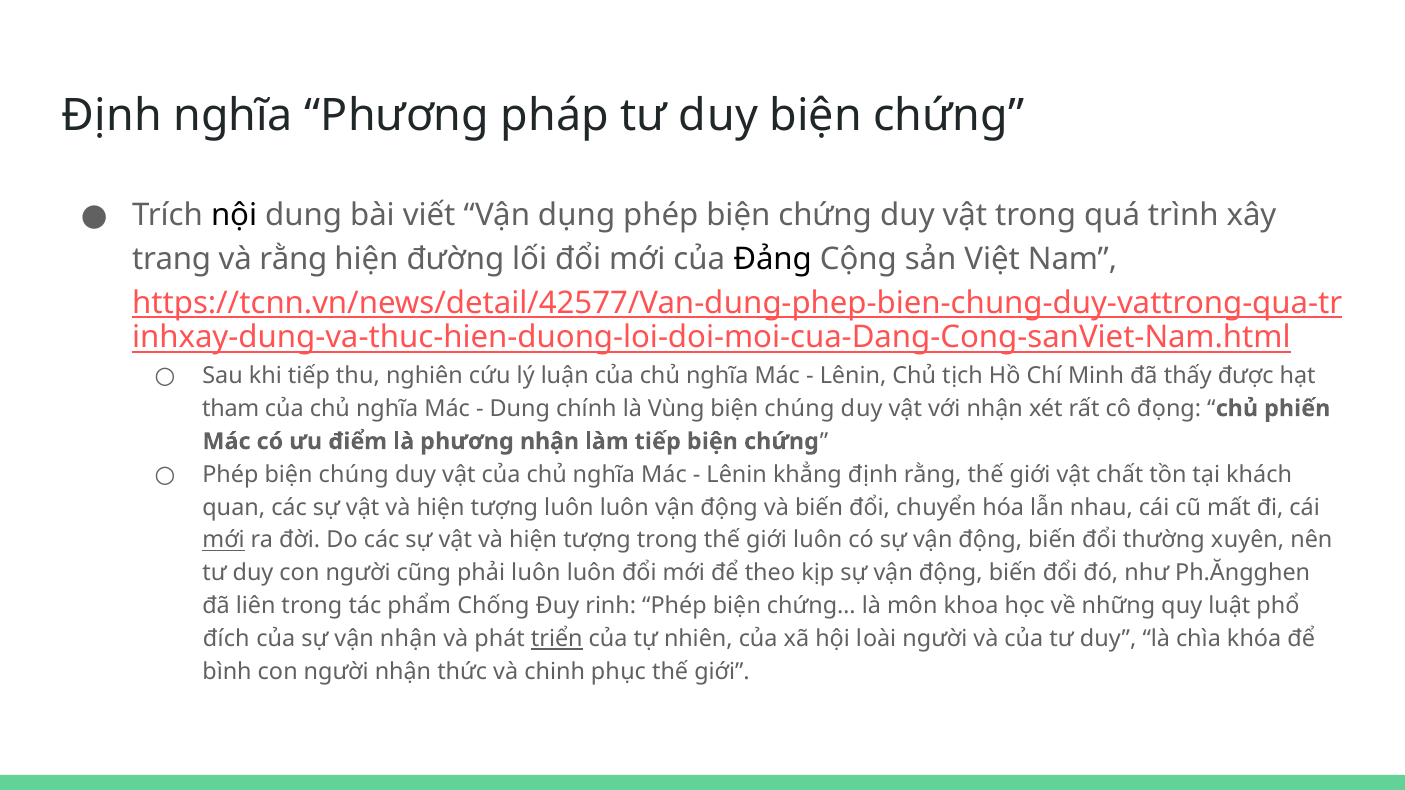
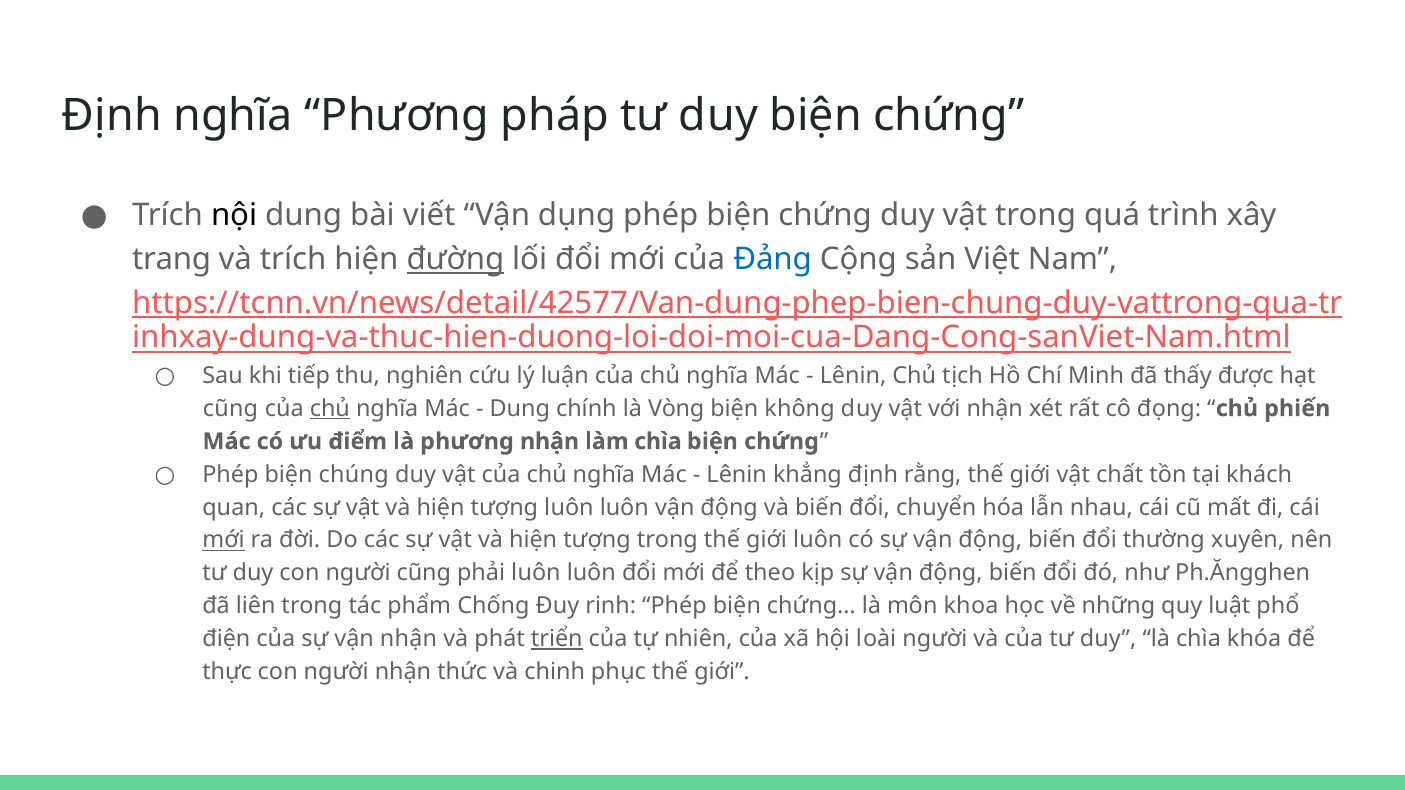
và rằng: rằng -> trích
đường underline: none -> present
Đảng colour: black -> blue
tham at (231, 409): tham -> cũng
chủ at (330, 409) underline: none -> present
Vùng: Vùng -> Vòng
chúng at (799, 409): chúng -> không
làm tiếp: tiếp -> chìa
đích: đích -> điện
bình: bình -> thực
